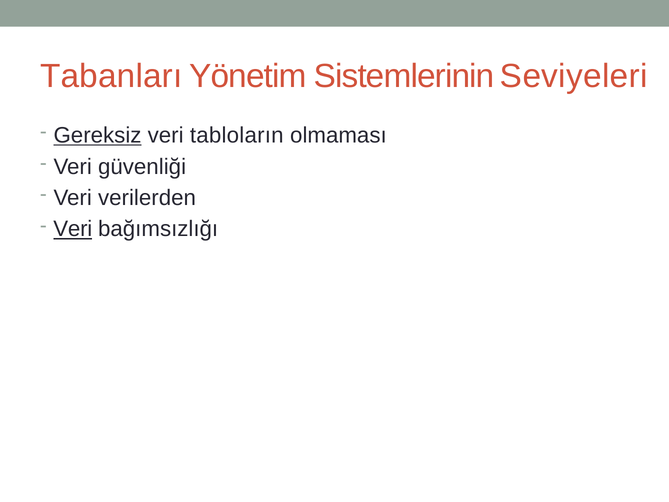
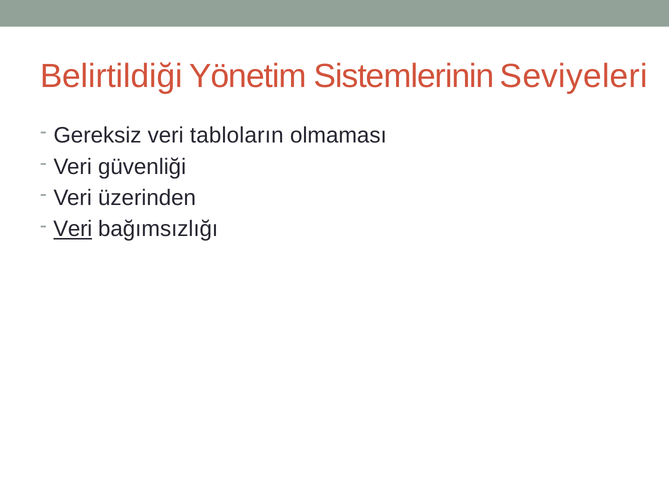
Tabanları: Tabanları -> Belirtildiği
Gereksiz underline: present -> none
verilerden: verilerden -> üzerinden
